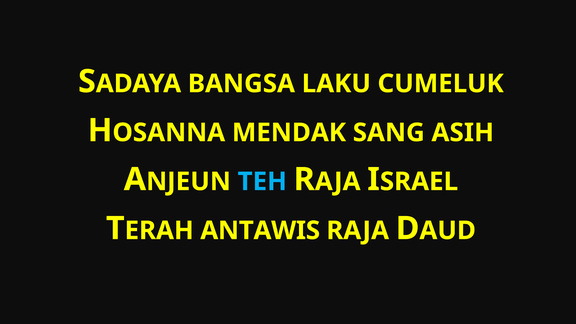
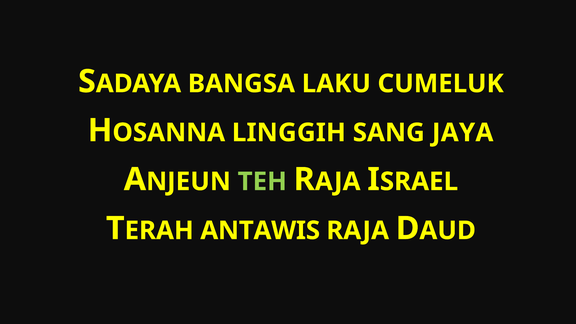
MENDAK: MENDAK -> LINGGIH
ASIH: ASIH -> JAYA
TEH colour: light blue -> light green
